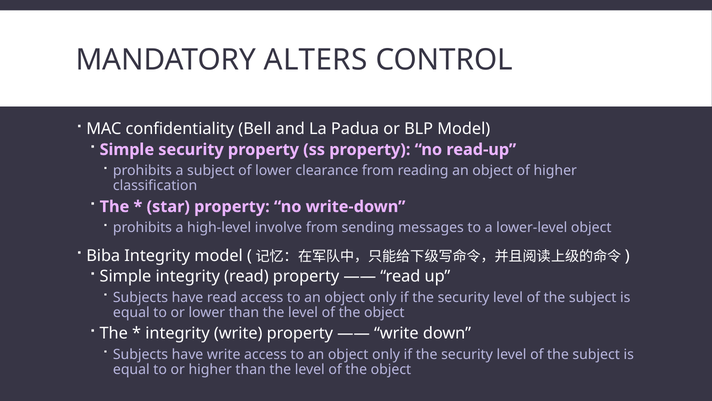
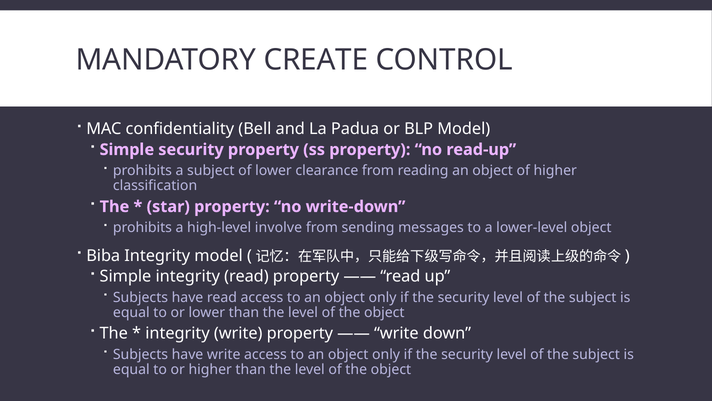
ALTERS: ALTERS -> CREATE
